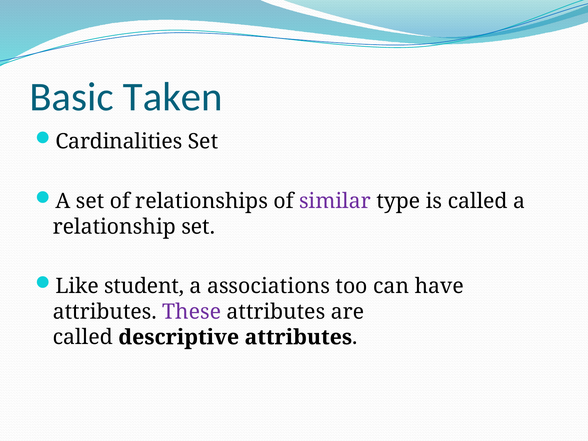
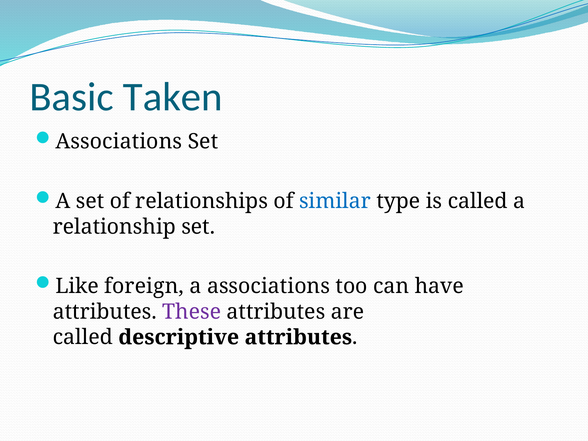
Cardinalities at (119, 142): Cardinalities -> Associations
similar colour: purple -> blue
student: student -> foreign
